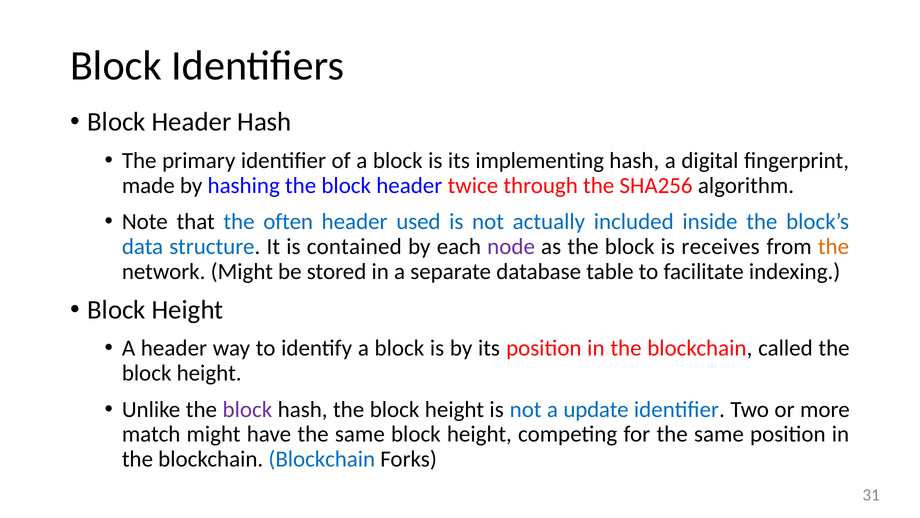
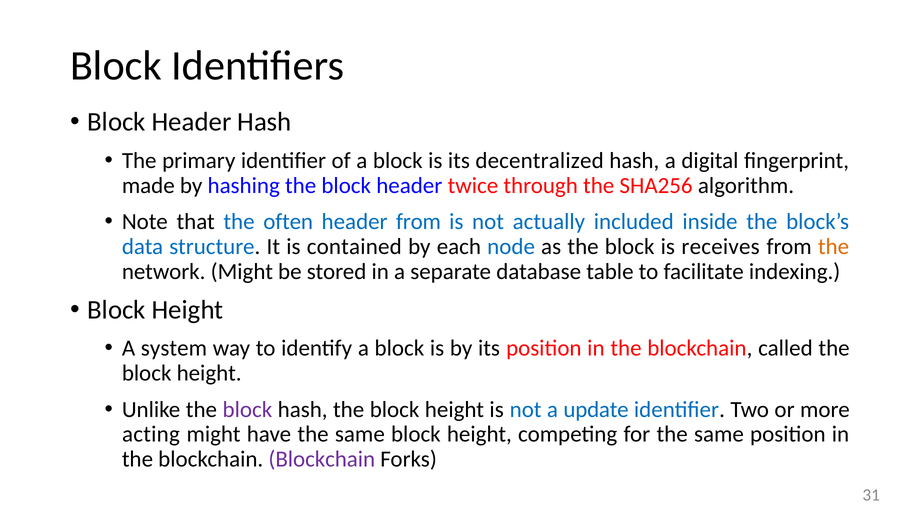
implementing: implementing -> decentralized
header used: used -> from
node colour: purple -> blue
A header: header -> system
match: match -> acting
Blockchain at (322, 459) colour: blue -> purple
